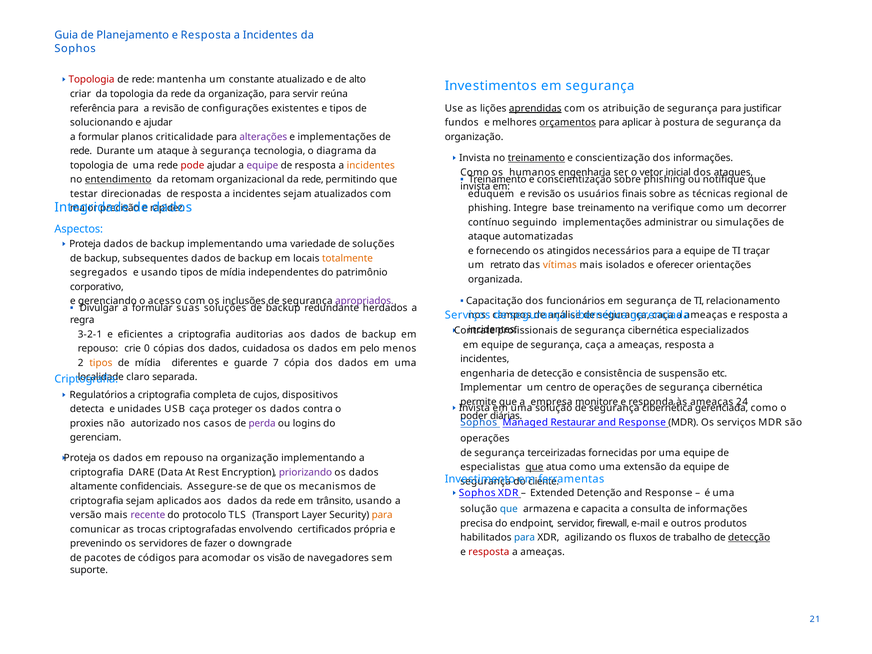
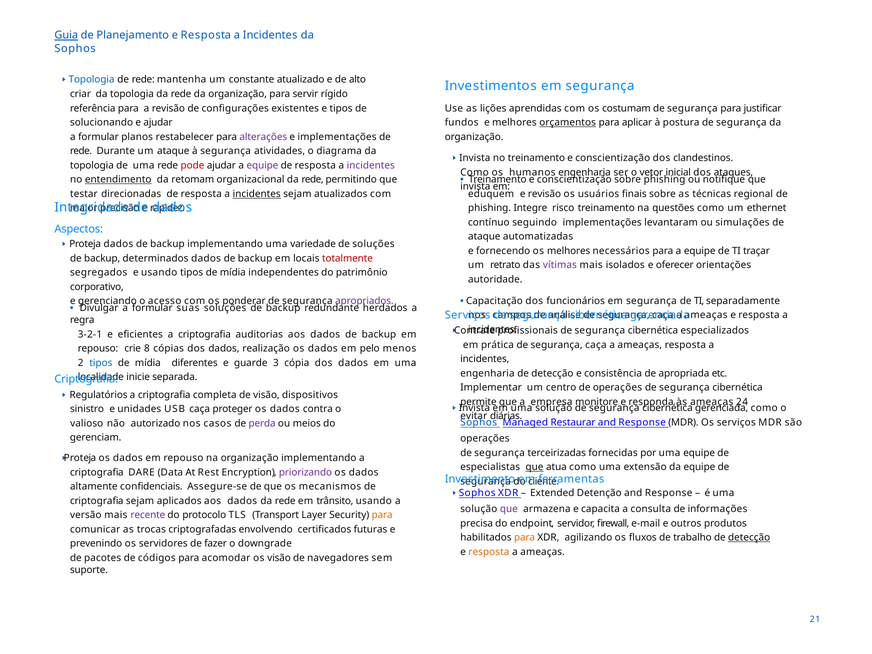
Guia underline: none -> present
Topologia at (92, 80) colour: red -> blue
reúna: reúna -> rígido
aprendidas underline: present -> none
atribuição: atribuição -> costumam
criticalidade: criticalidade -> restabelecer
tecnologia: tecnologia -> atividades
treinamento at (536, 158) underline: present -> none
dos informações: informações -> clandestinos
incidentes at (371, 165) colour: orange -> purple
incidentes at (257, 194) underline: none -> present
base: base -> risco
verifique: verifique -> questões
decorrer: decorrer -> ethernet
administrar: administrar -> levantaram
os atingidos: atingidos -> melhores
subsequentes: subsequentes -> determinados
totalmente colour: orange -> red
vítimas colour: orange -> purple
organizada: organizada -> autoridade
inclusões: inclusões -> ponderar
relacionamento: relacionamento -> separadamente
em equipe: equipe -> prática
0: 0 -> 8
cuidadosa: cuidadosa -> realização
tipos at (101, 363) colour: orange -> blue
7: 7 -> 3
suspensão: suspensão -> apropriada
claro: claro -> inicie
de cujos: cujos -> visão
detecta: detecta -> sinistro
poder: poder -> evitar
proxies: proxies -> valioso
logins: logins -> meios
que at (509, 509) colour: blue -> purple
própria: própria -> futuras
para at (525, 538) colour: blue -> orange
resposta at (489, 552) colour: red -> orange
